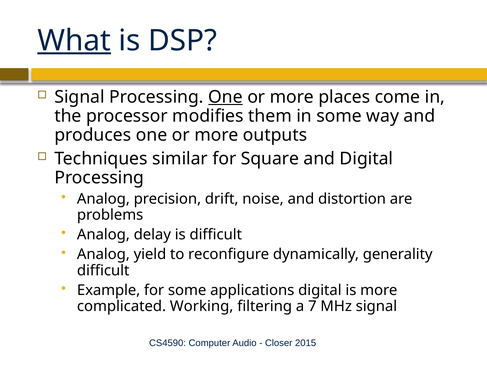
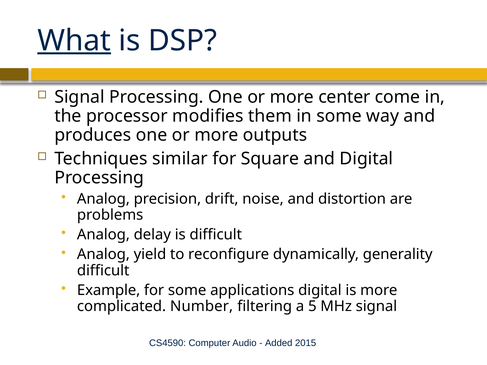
One at (226, 97) underline: present -> none
places: places -> center
Working: Working -> Number
7: 7 -> 5
Closer: Closer -> Added
